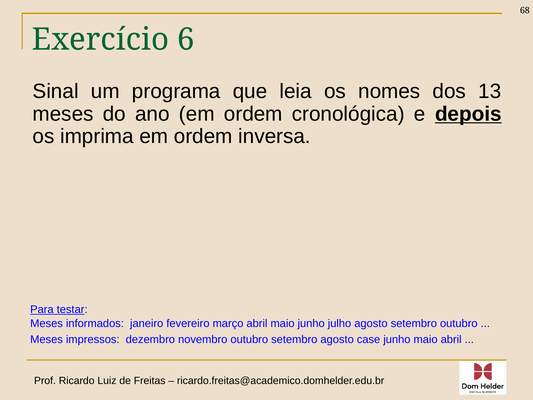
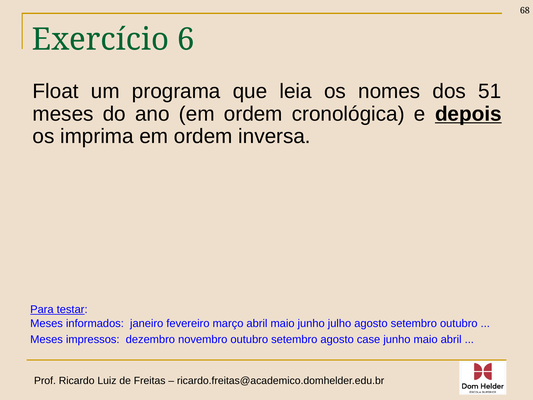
Sinal: Sinal -> Float
13: 13 -> 51
